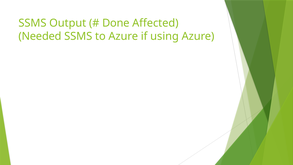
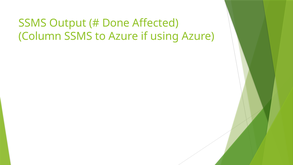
Needed: Needed -> Column
